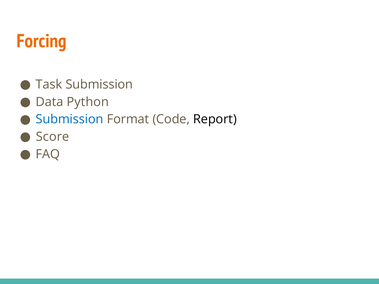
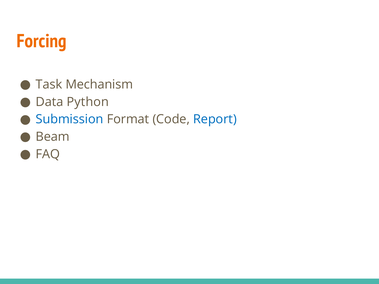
Task Submission: Submission -> Mechanism
Report colour: black -> blue
Score: Score -> Beam
